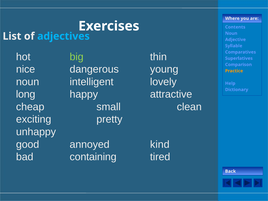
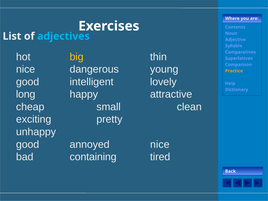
big colour: light green -> yellow
noun at (28, 82): noun -> good
annoyed kind: kind -> nice
